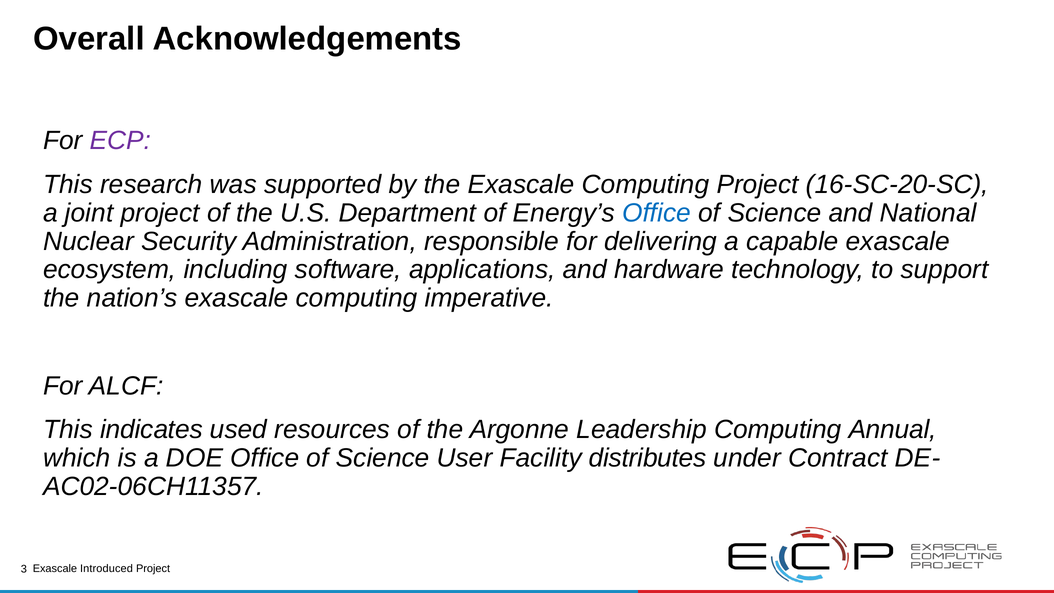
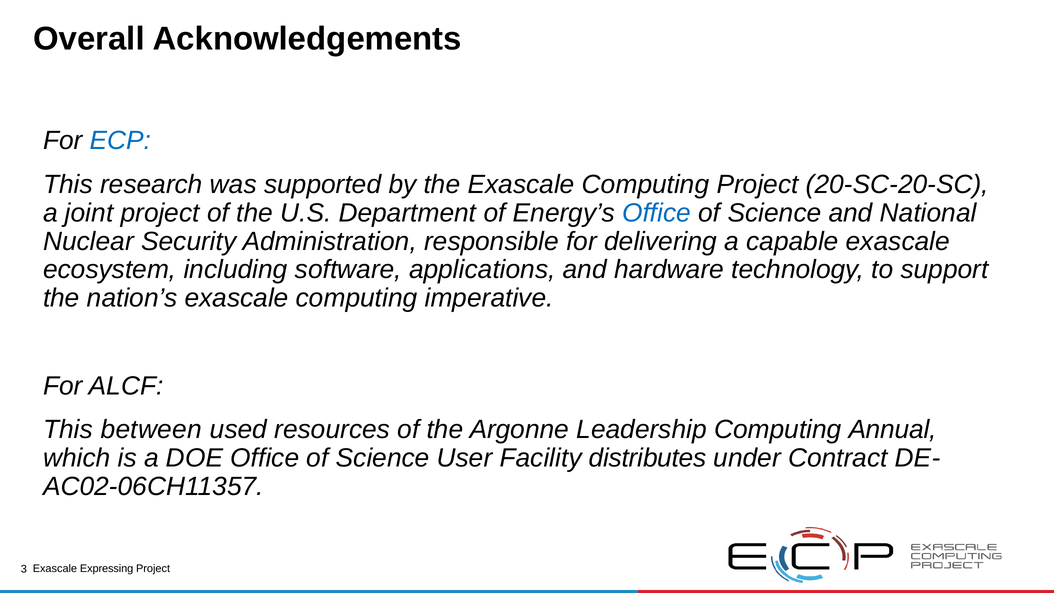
ECP colour: purple -> blue
16-SC-20-SC: 16-SC-20-SC -> 20-SC-20-SC
indicates: indicates -> between
Introduced: Introduced -> Expressing
